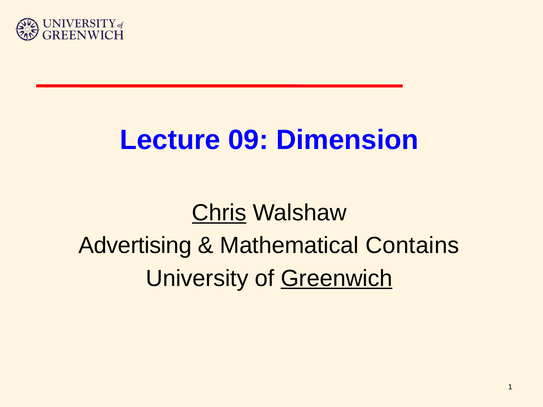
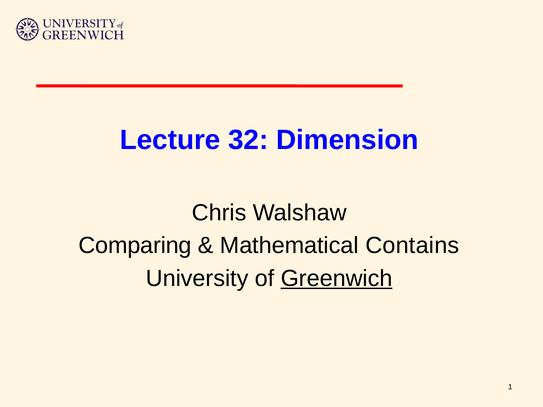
09: 09 -> 32
Chris underline: present -> none
Advertising: Advertising -> Comparing
